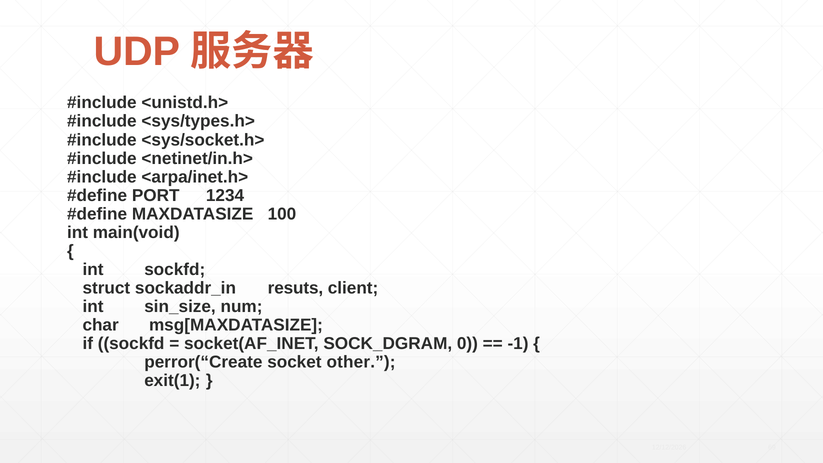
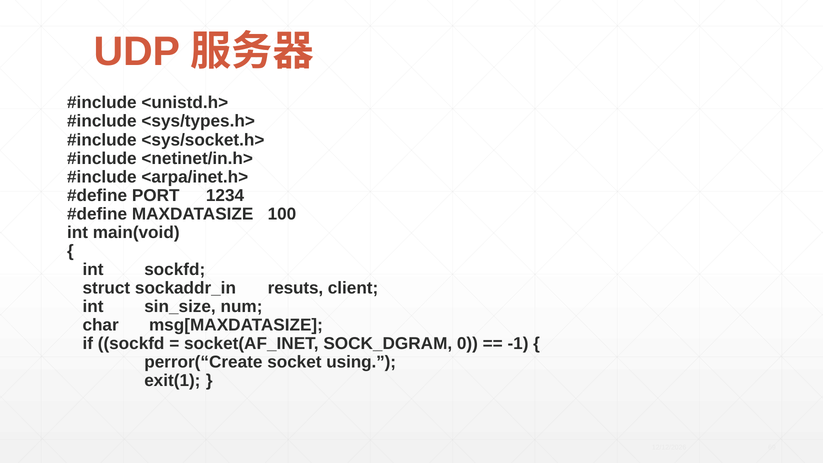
other: other -> using
